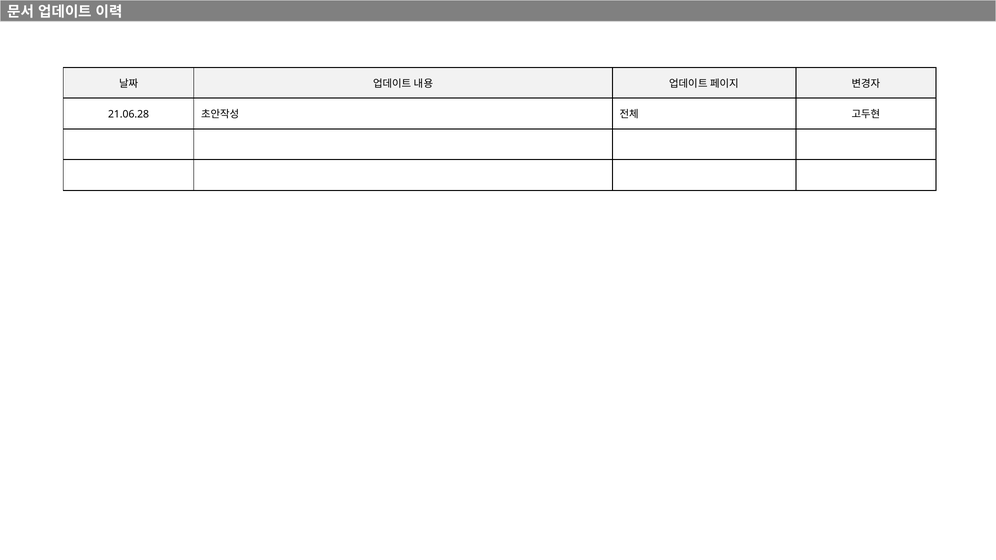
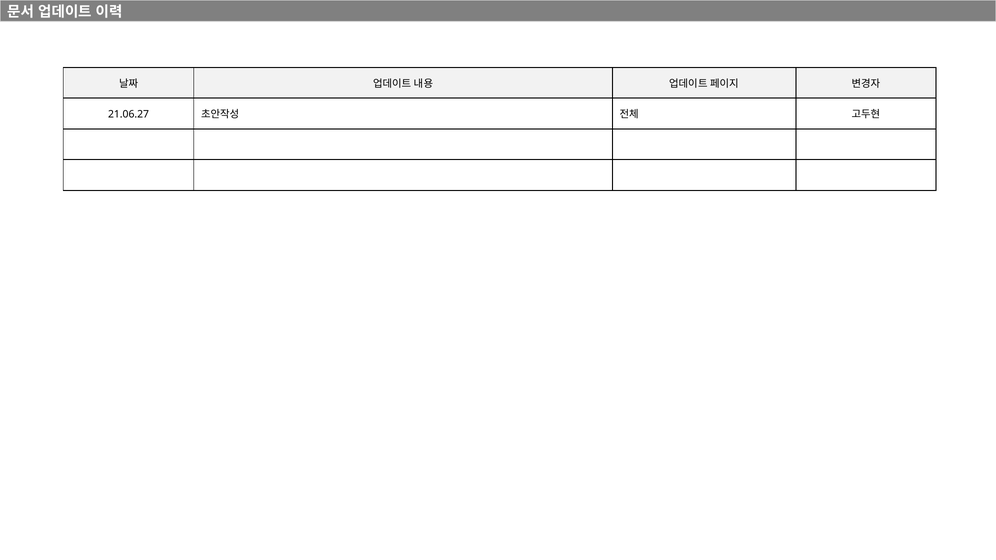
21.06.28: 21.06.28 -> 21.06.27
